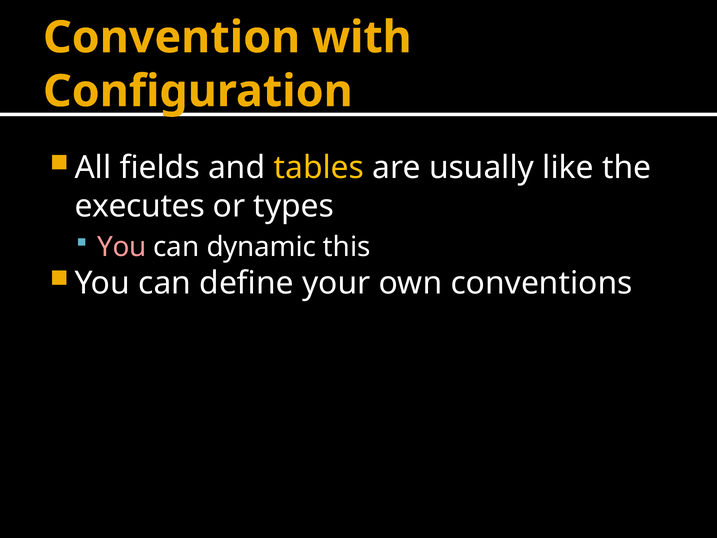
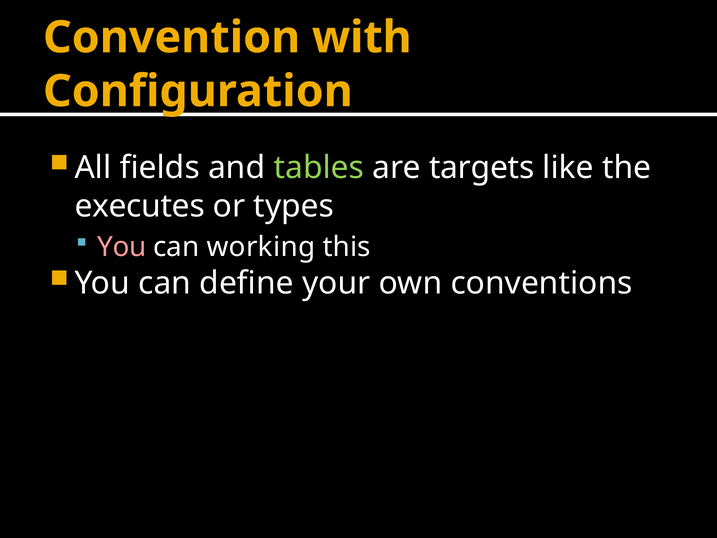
tables colour: yellow -> light green
usually: usually -> targets
dynamic: dynamic -> working
